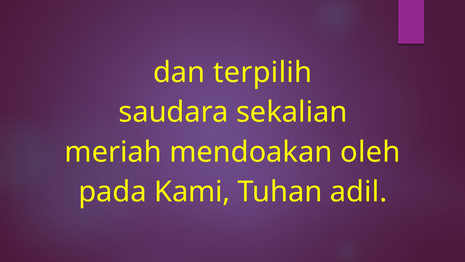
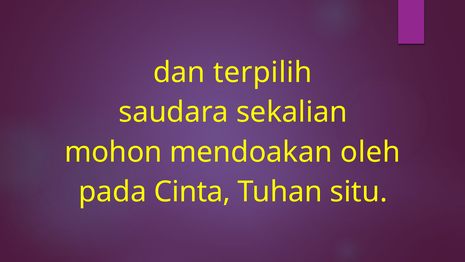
meriah: meriah -> mohon
Kami: Kami -> Cinta
adil: adil -> situ
